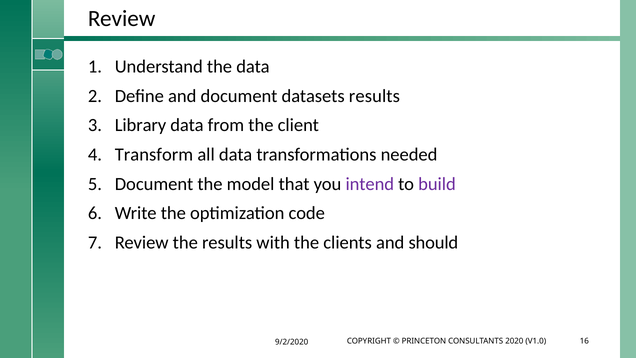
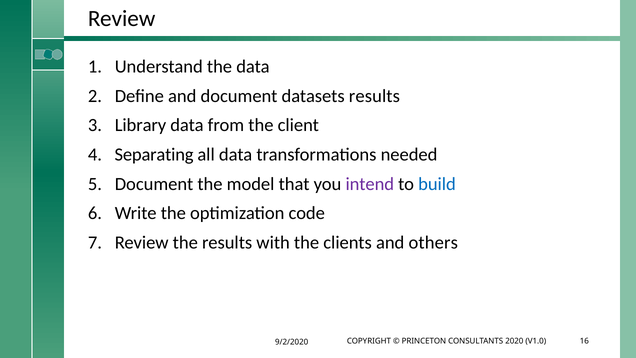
Transform: Transform -> Separating
build colour: purple -> blue
should: should -> others
